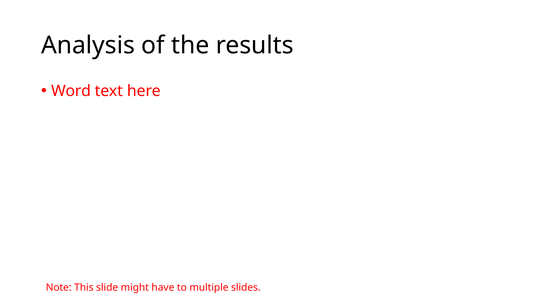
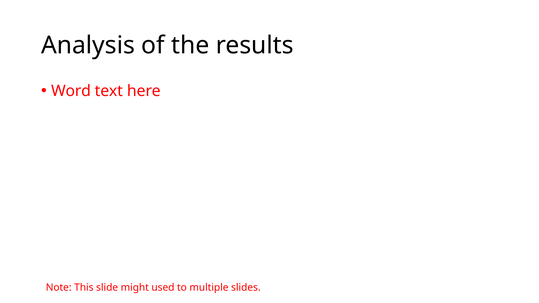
have: have -> used
